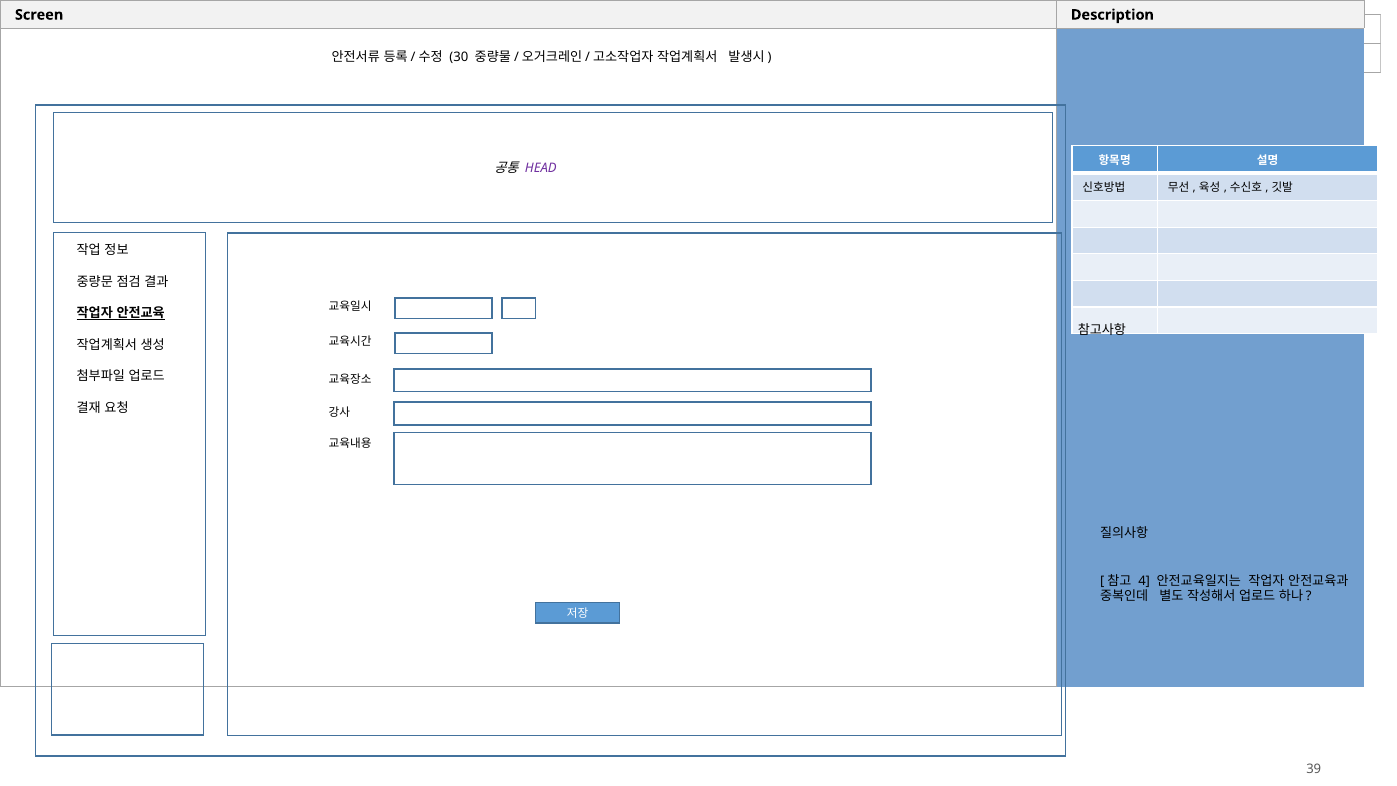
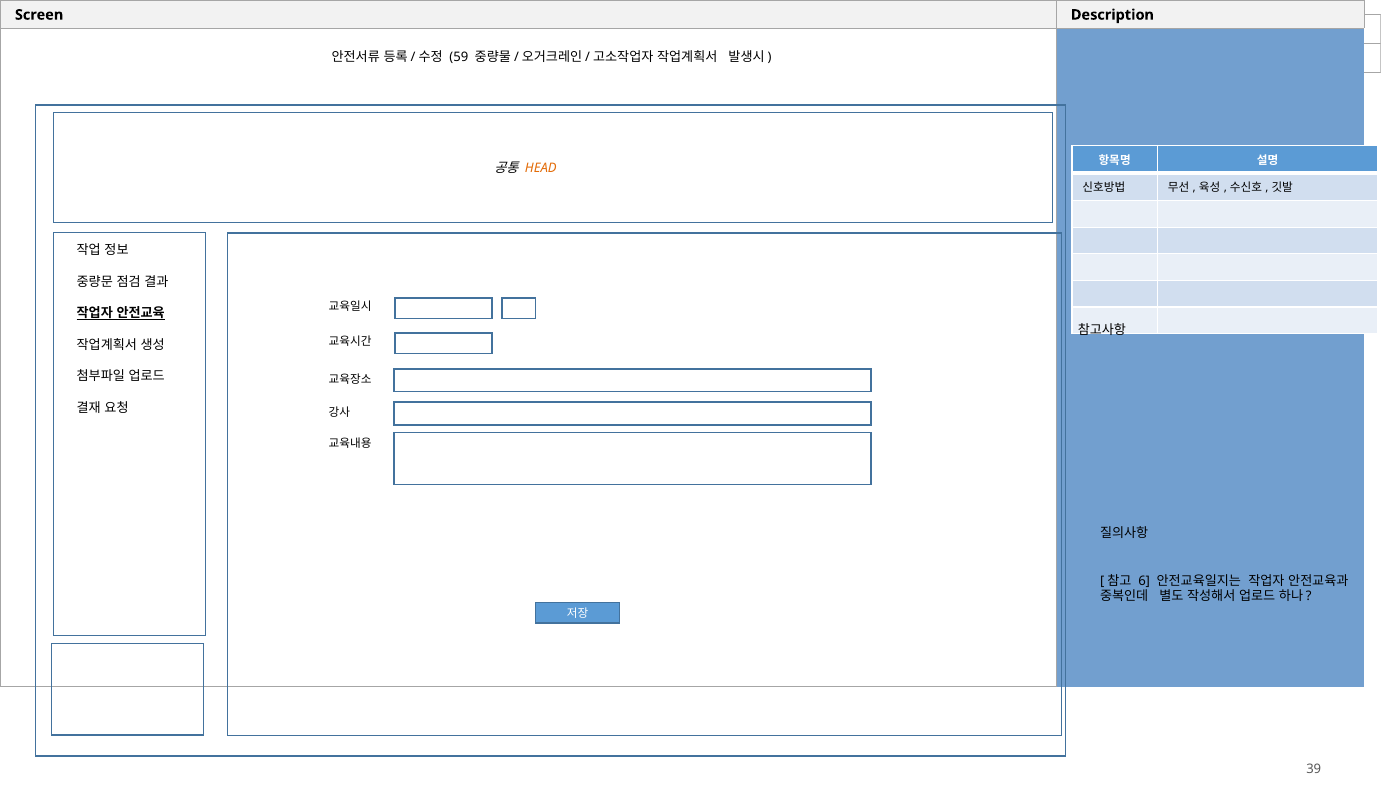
30: 30 -> 59
HEAD colour: purple -> orange
4: 4 -> 6
